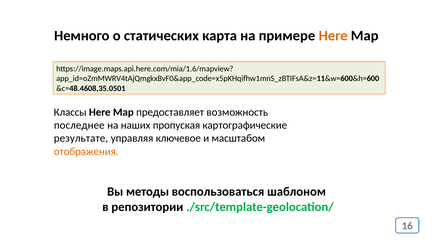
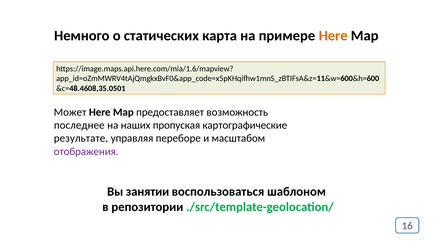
Классы: Классы -> Может
ключевое: ключевое -> переборе
отображения colour: orange -> purple
методы: методы -> занятии
